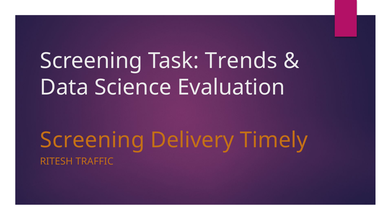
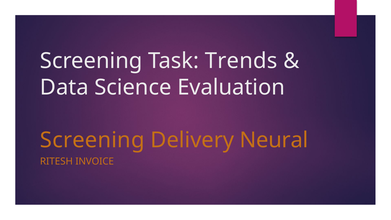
Timely: Timely -> Neural
TRAFFIC: TRAFFIC -> INVOICE
